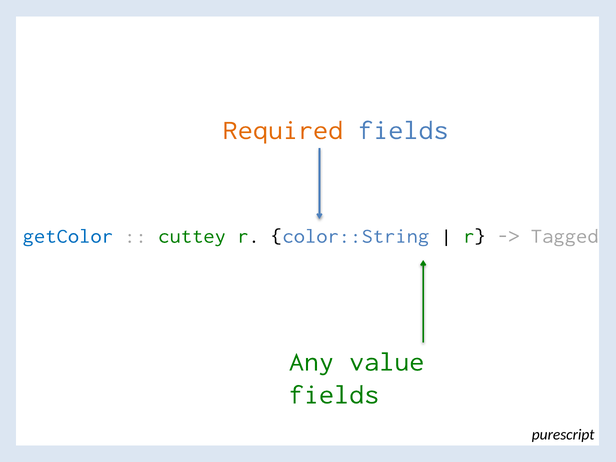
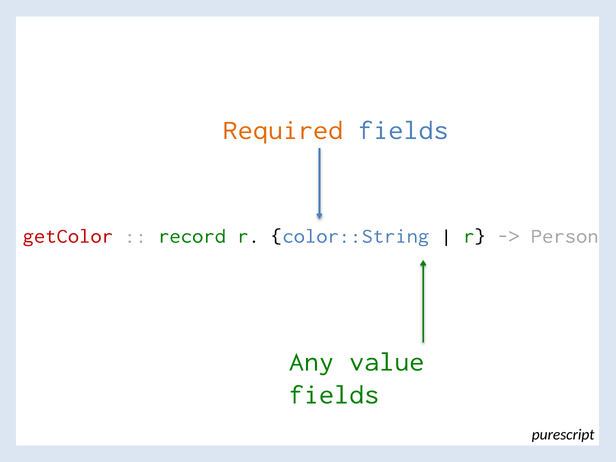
getColor colour: blue -> red
cuttey: cuttey -> record
Tagged: Tagged -> Person
